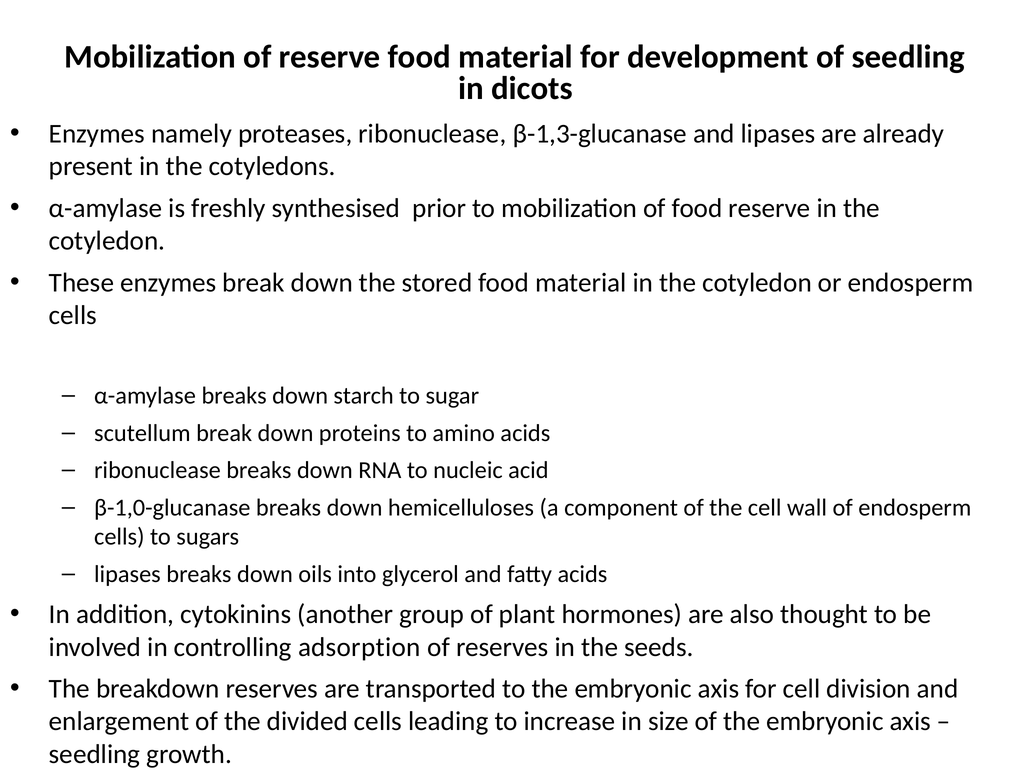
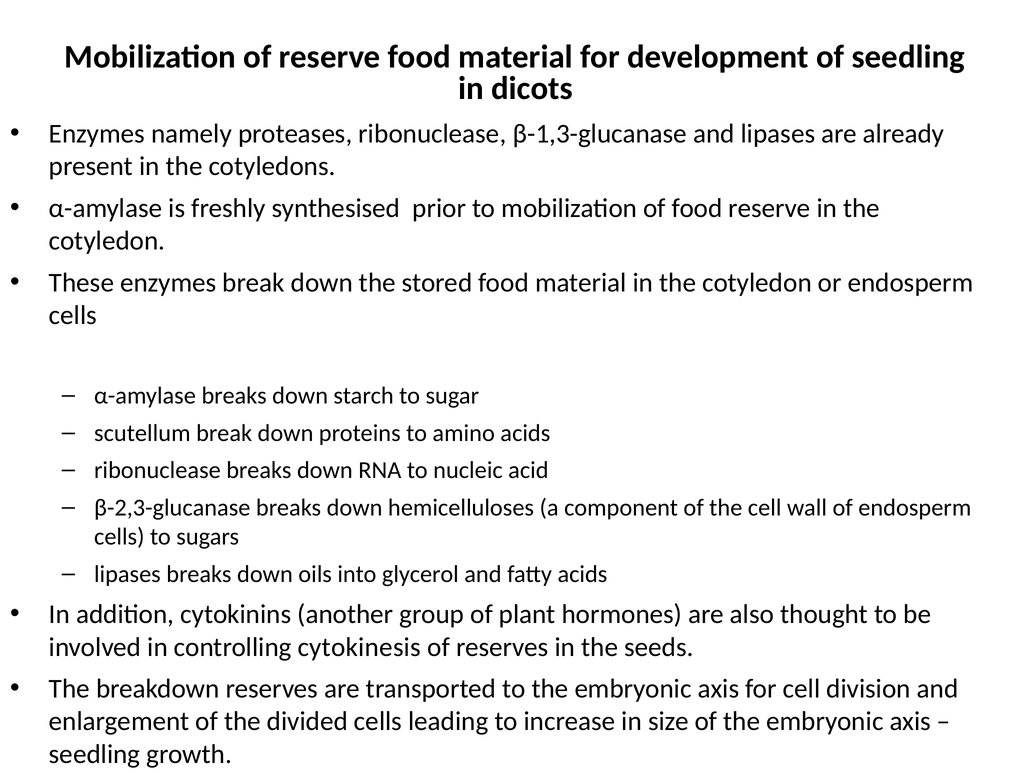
β-1,0-glucanase: β-1,0-glucanase -> β-2,3-glucanase
adsorption: adsorption -> cytokinesis
